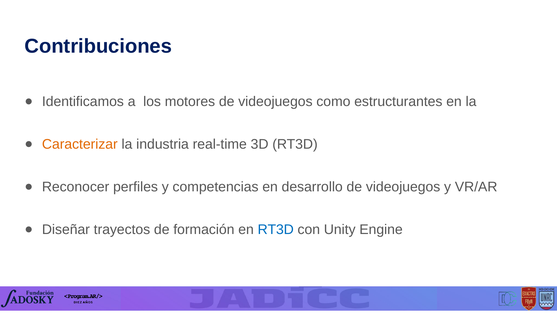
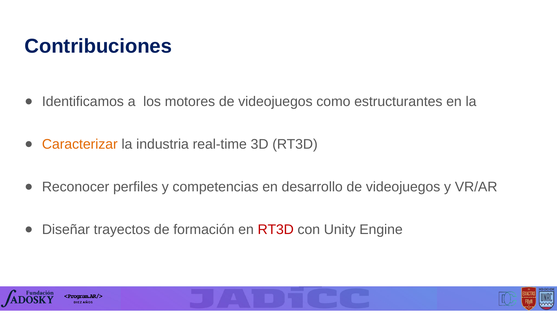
RT3D at (276, 230) colour: blue -> red
